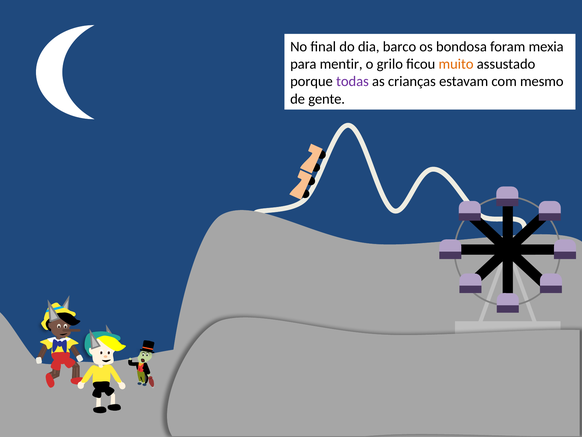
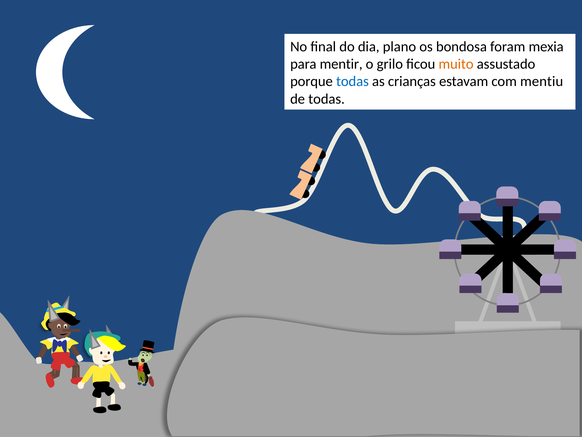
barco: barco -> plano
todas at (352, 81) colour: purple -> blue
mesmo: mesmo -> mentiu
de gente: gente -> todas
